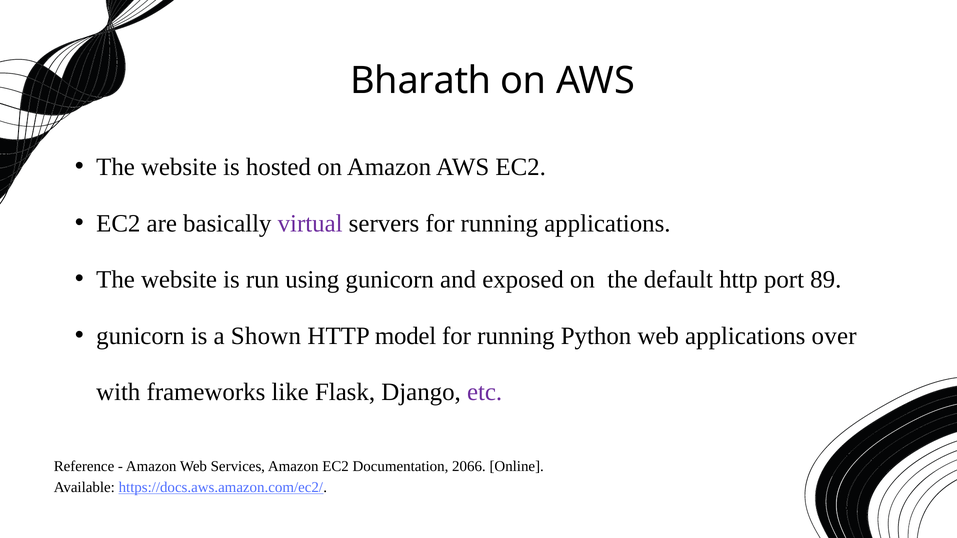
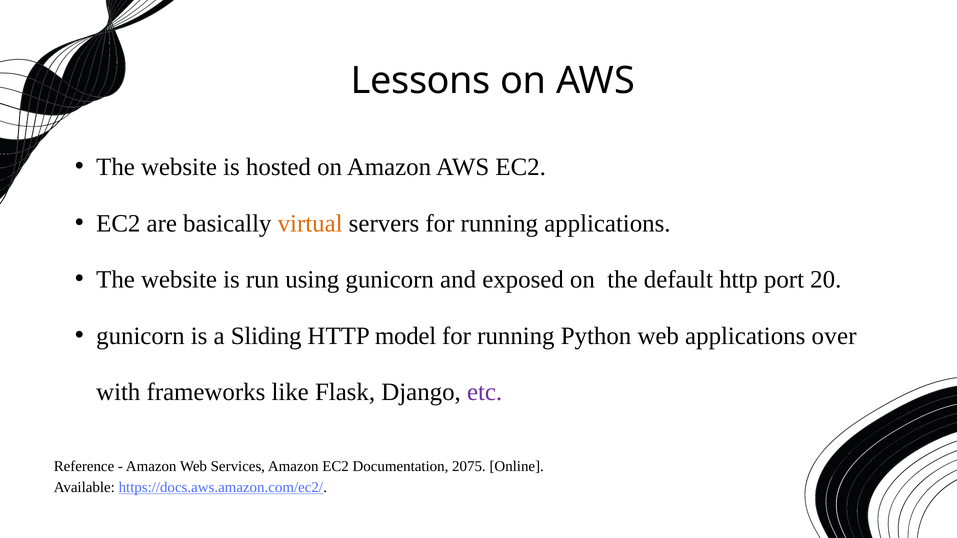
Bharath: Bharath -> Lessons
virtual colour: purple -> orange
89: 89 -> 20
Shown: Shown -> Sliding
2066: 2066 -> 2075
